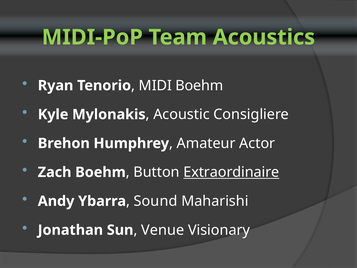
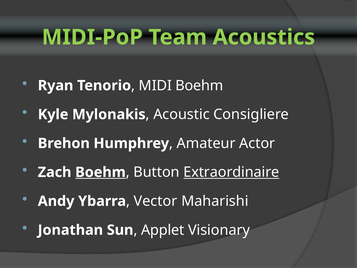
Boehm at (100, 172) underline: none -> present
Sound: Sound -> Vector
Venue: Venue -> Applet
